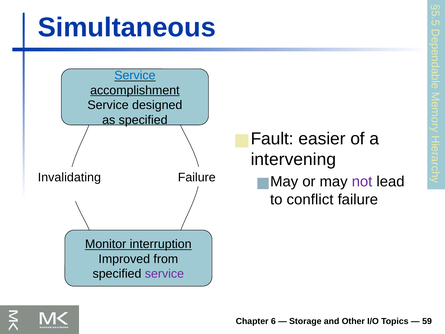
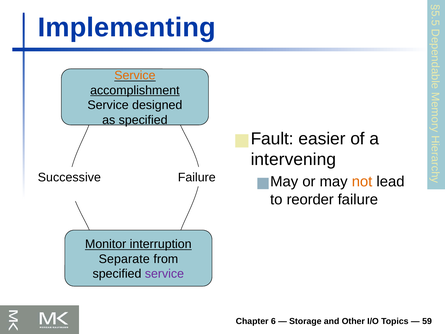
Simultaneous: Simultaneous -> Implementing
Service at (135, 75) colour: blue -> orange
Invalidating: Invalidating -> Successive
not colour: purple -> orange
conflict: conflict -> reorder
Improved: Improved -> Separate
